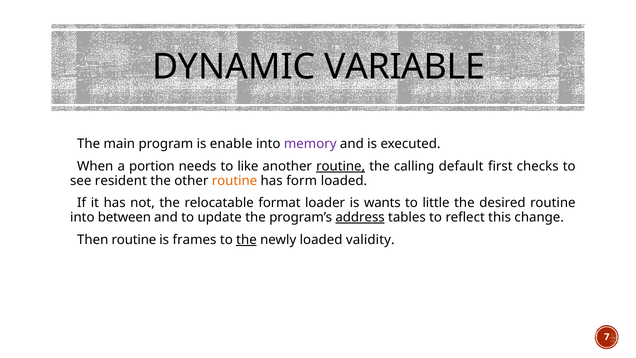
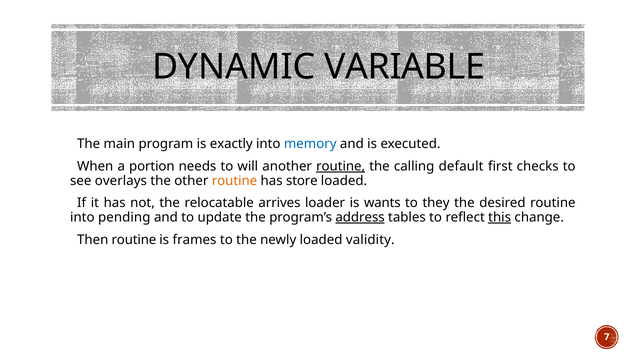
enable: enable -> exactly
memory colour: purple -> blue
like: like -> will
resident: resident -> overlays
form: form -> store
format: format -> arrives
little: little -> they
between: between -> pending
this underline: none -> present
the at (246, 239) underline: present -> none
